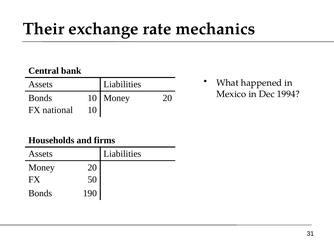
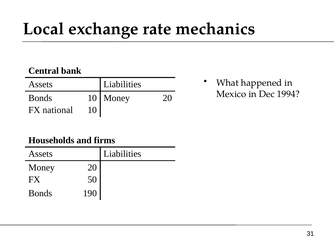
Their: Their -> Local
